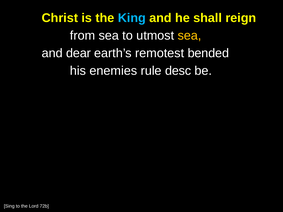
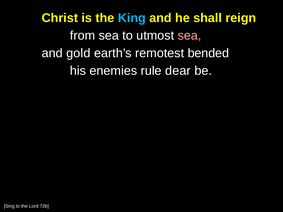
sea at (190, 36) colour: yellow -> pink
dear: dear -> gold
desc: desc -> dear
